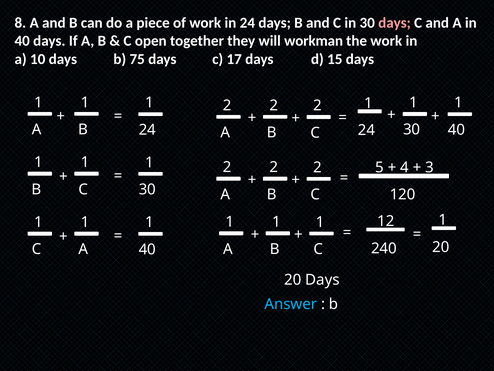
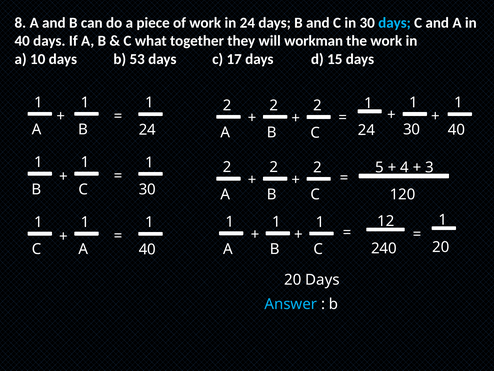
days at (395, 23) colour: pink -> light blue
open: open -> what
75: 75 -> 53
